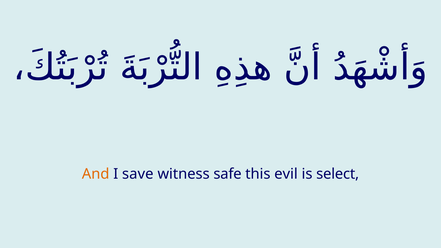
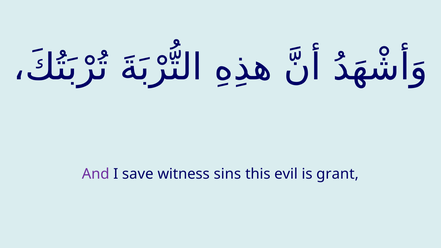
And colour: orange -> purple
safe: safe -> sins
select: select -> grant
